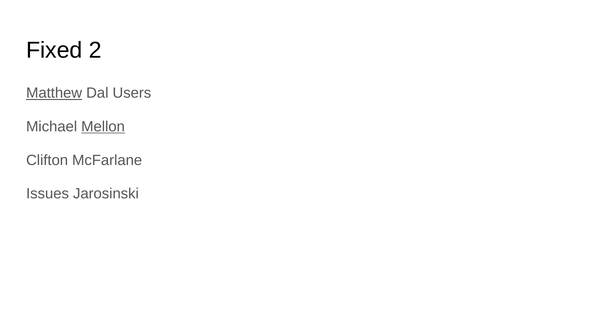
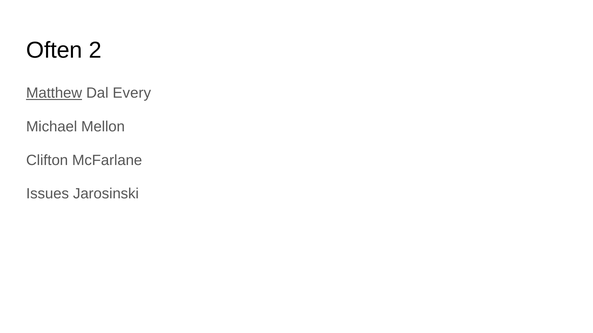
Fixed: Fixed -> Often
Users: Users -> Every
Mellon underline: present -> none
